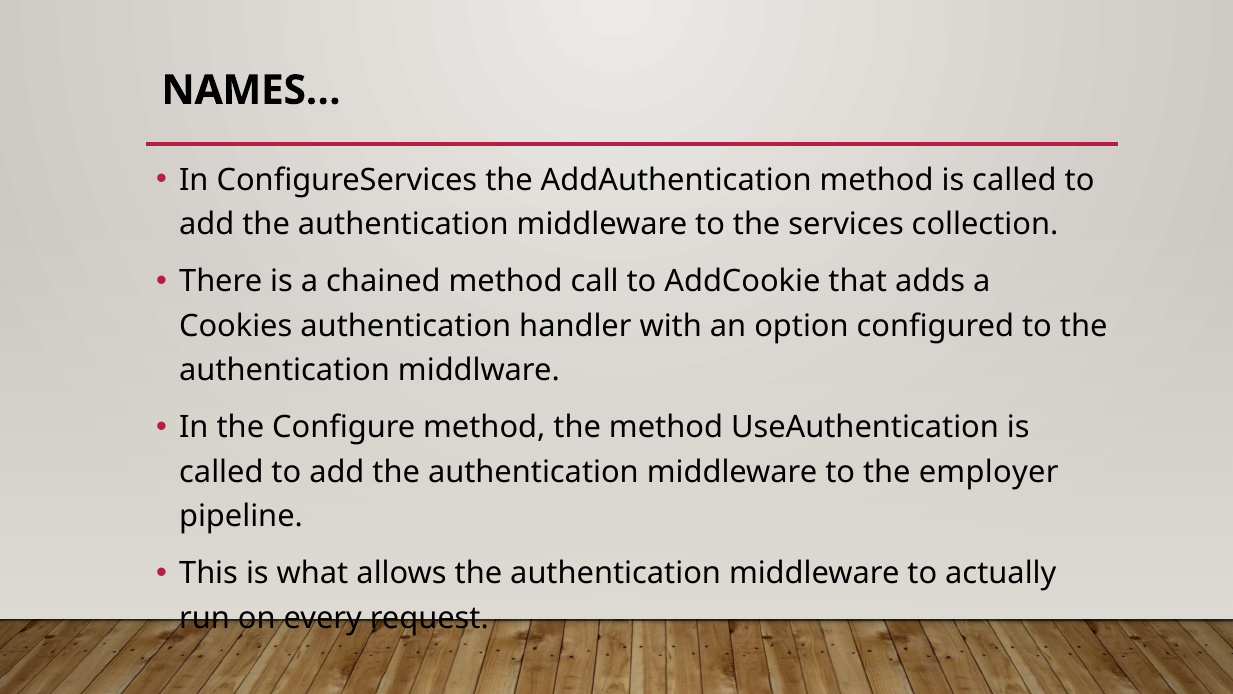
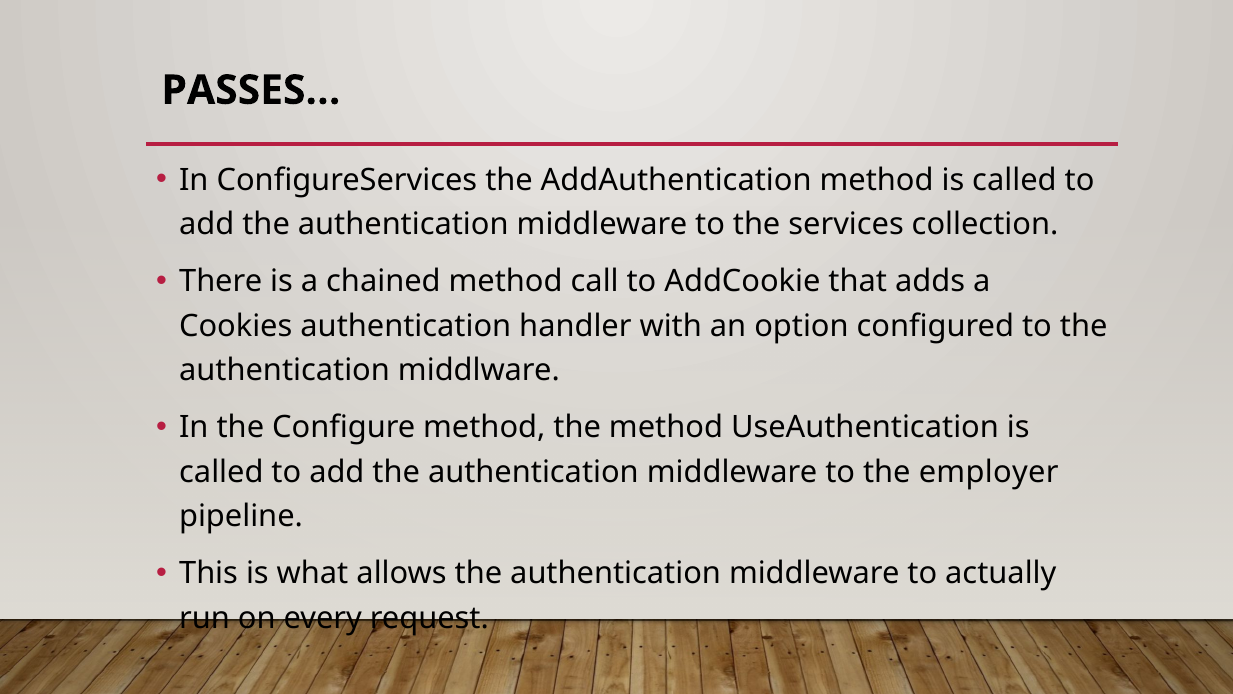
NAMES…: NAMES… -> PASSES…
